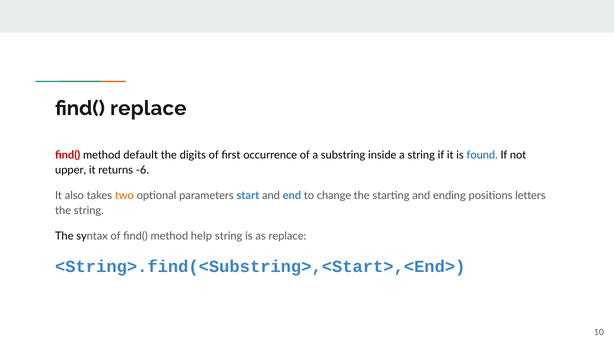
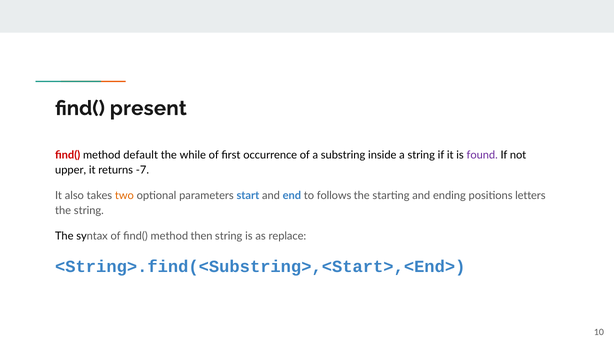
find( replace: replace -> present
digits: digits -> while
found colour: blue -> purple
-6: -6 -> -7
change: change -> follows
help: help -> then
